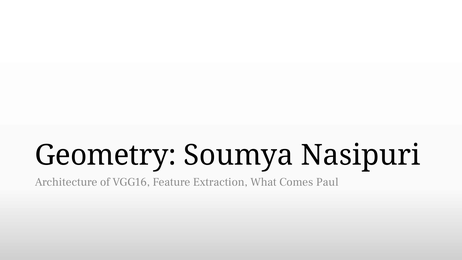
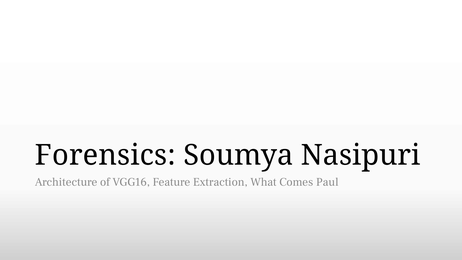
Geometry: Geometry -> Forensics
